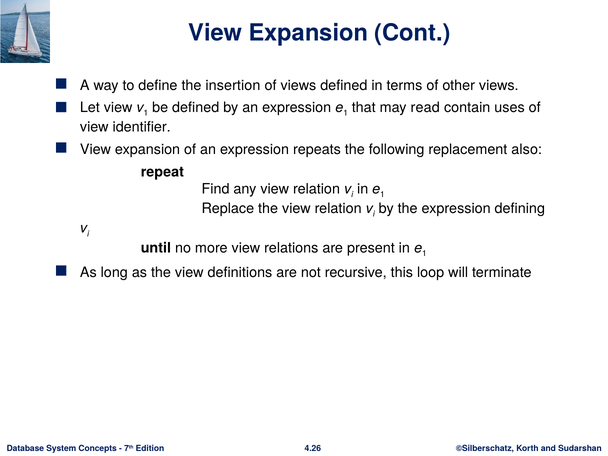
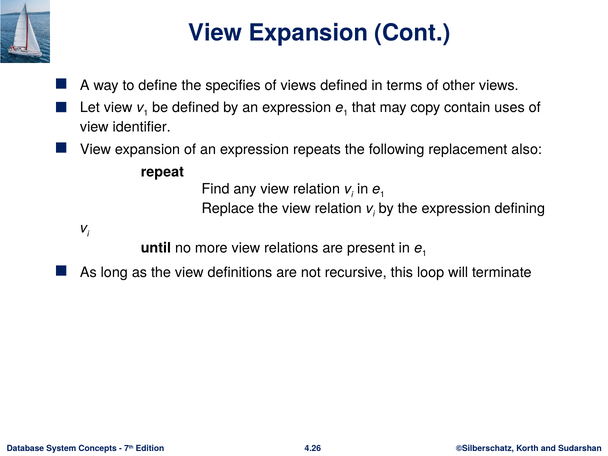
insertion: insertion -> specifies
read: read -> copy
